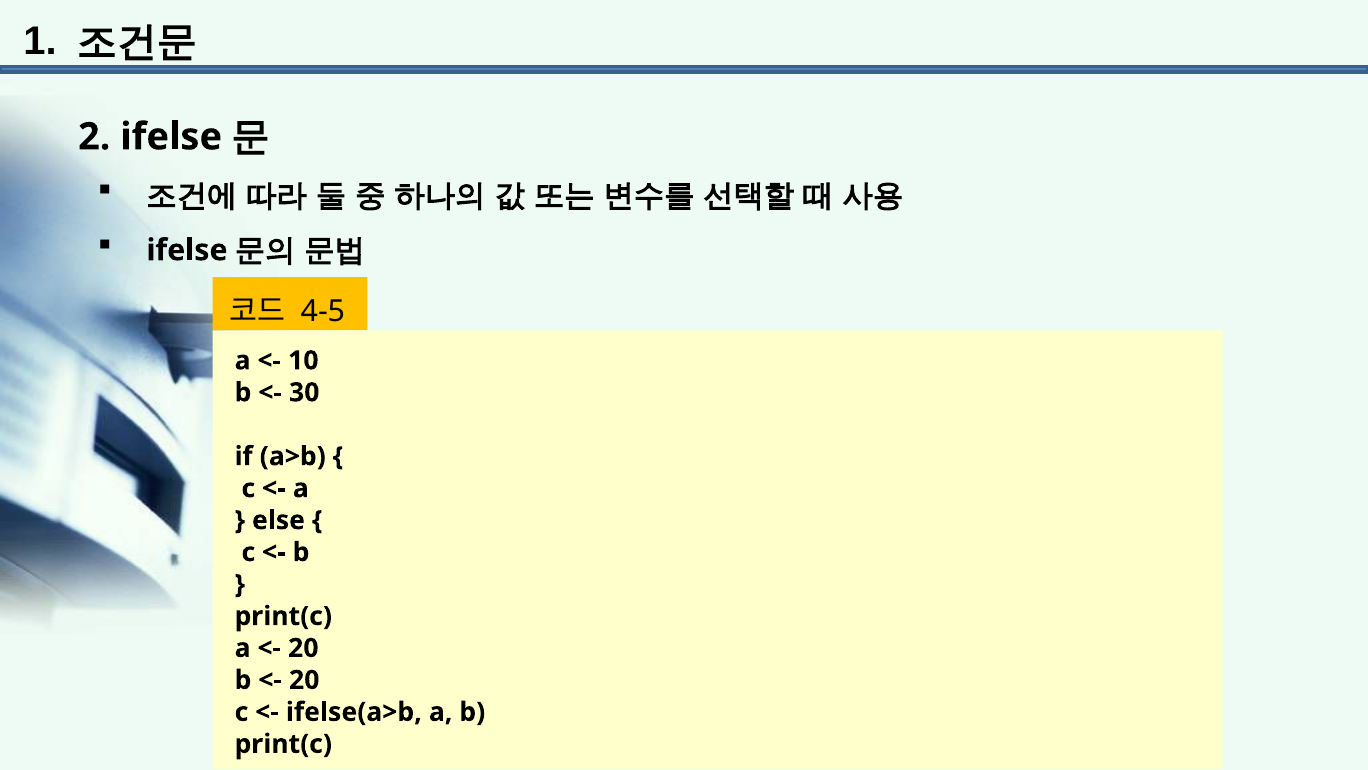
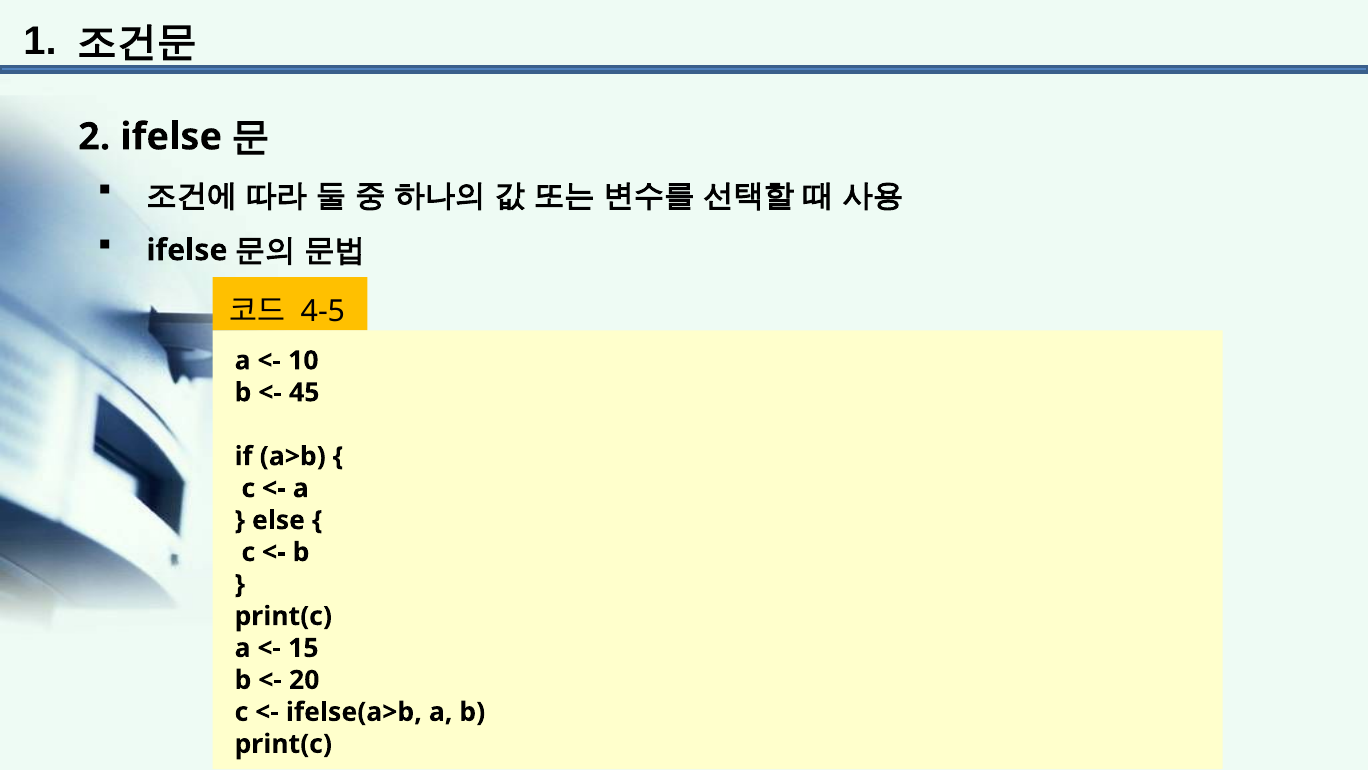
30: 30 -> 45
20 at (303, 648): 20 -> 15
